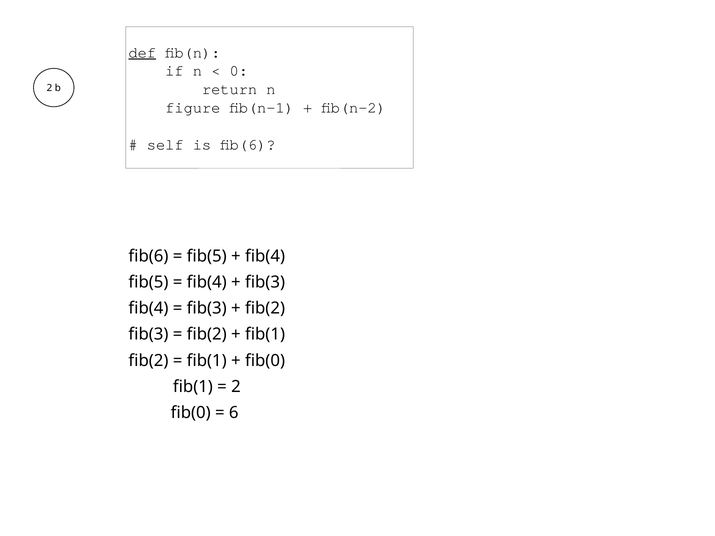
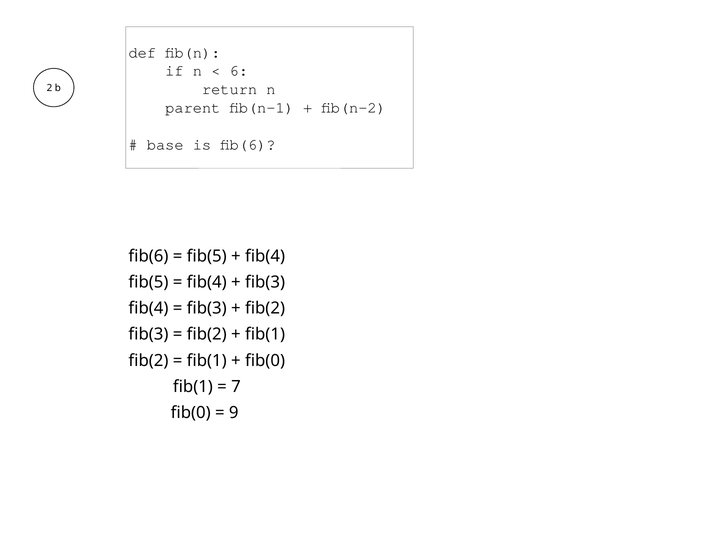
def underline: present -> none
0: 0 -> 6
figure: figure -> parent
self: self -> base
2 at (236, 387): 2 -> 7
6: 6 -> 9
